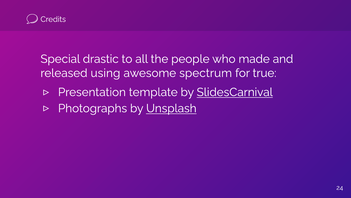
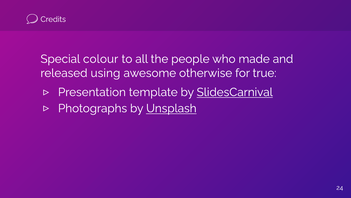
drastic: drastic -> colour
spectrum: spectrum -> otherwise
